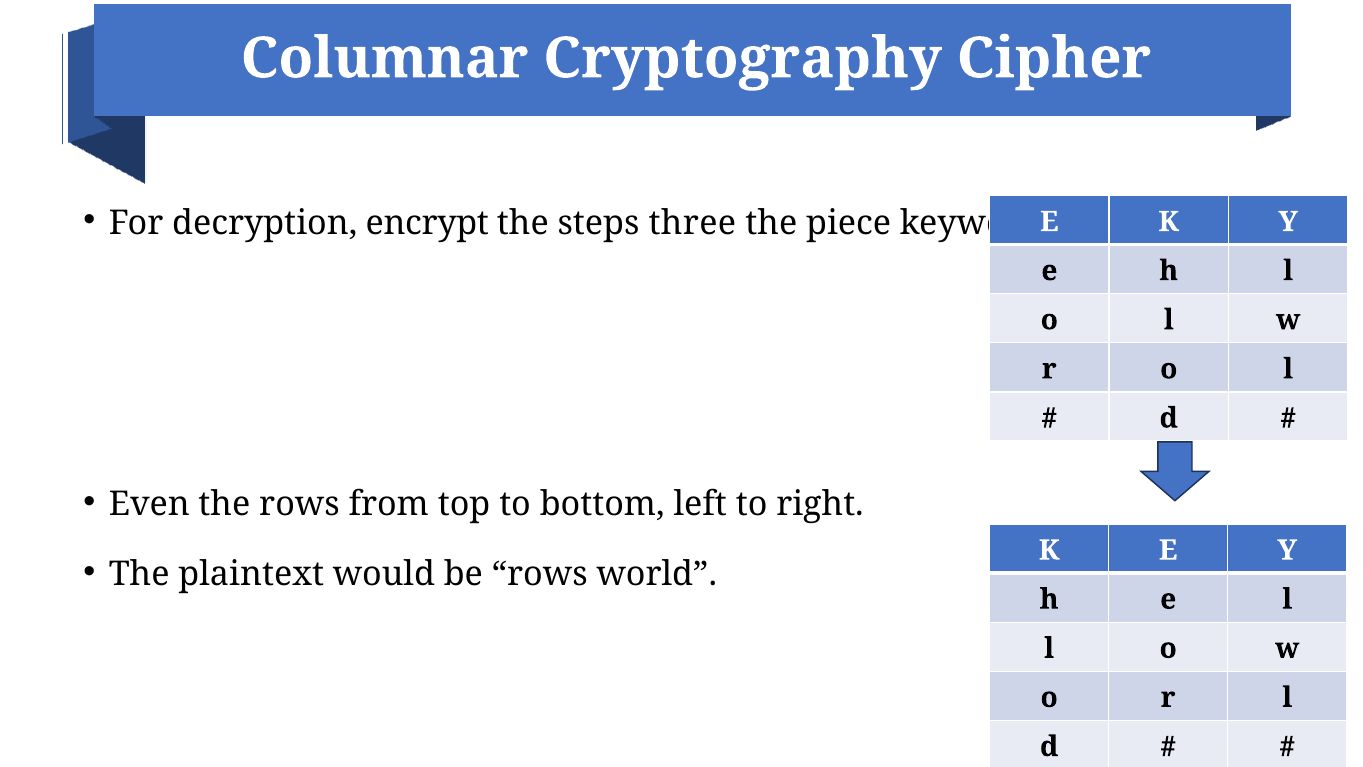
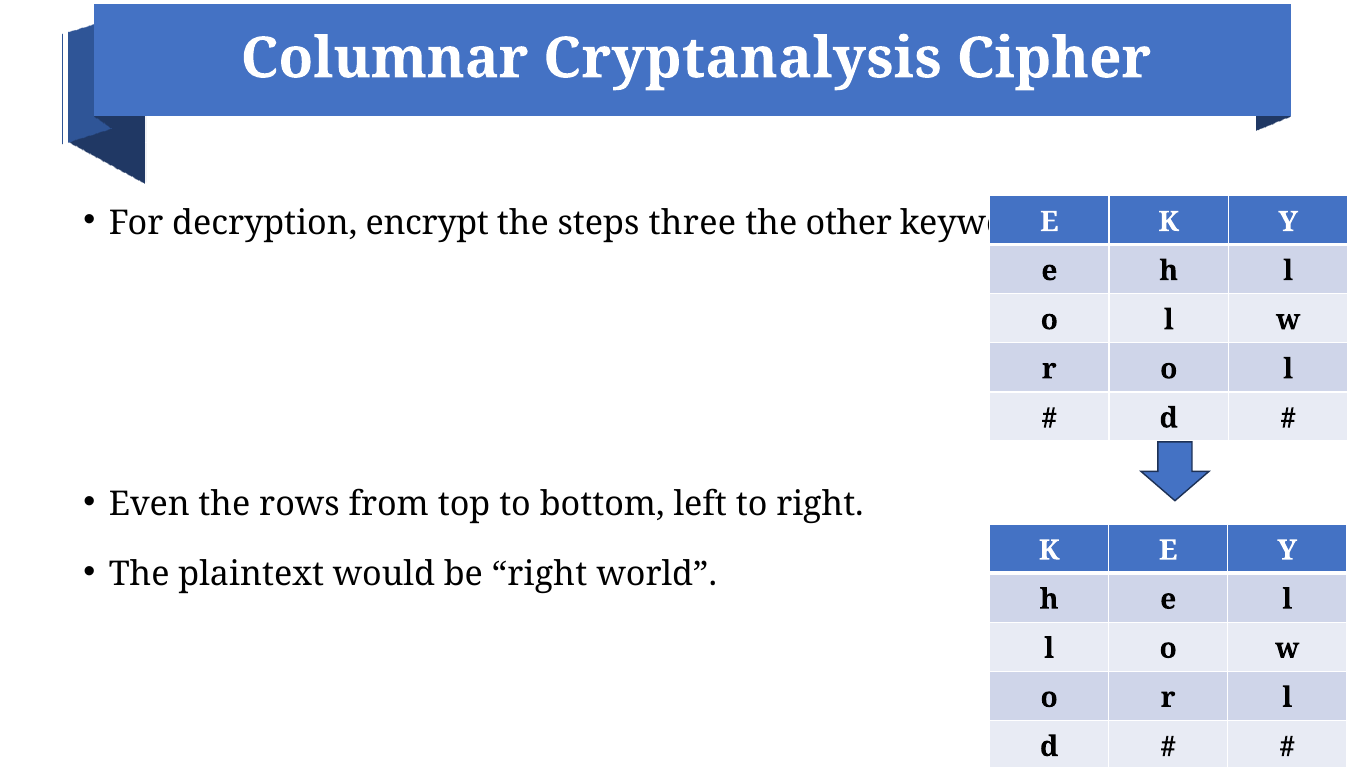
Cryptography: Cryptography -> Cryptanalysis
piece: piece -> other
be rows: rows -> right
